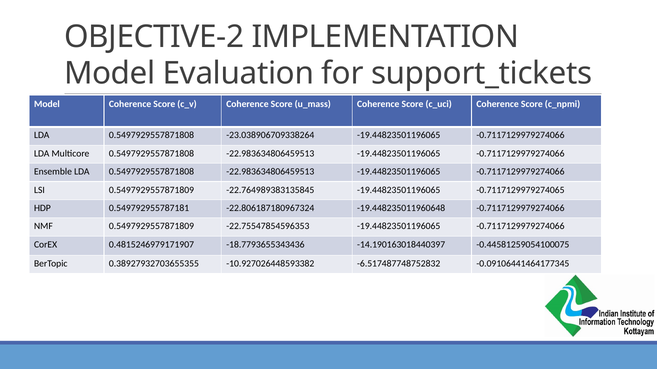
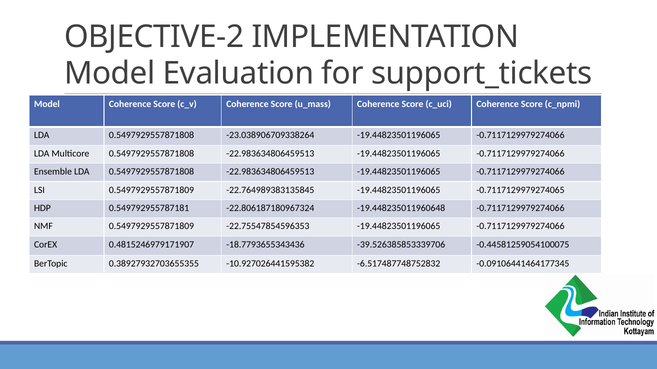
-14.190163018440397: -14.190163018440397 -> -39.526385853339706
-10.927026448593382: -10.927026448593382 -> -10.927026441595382
